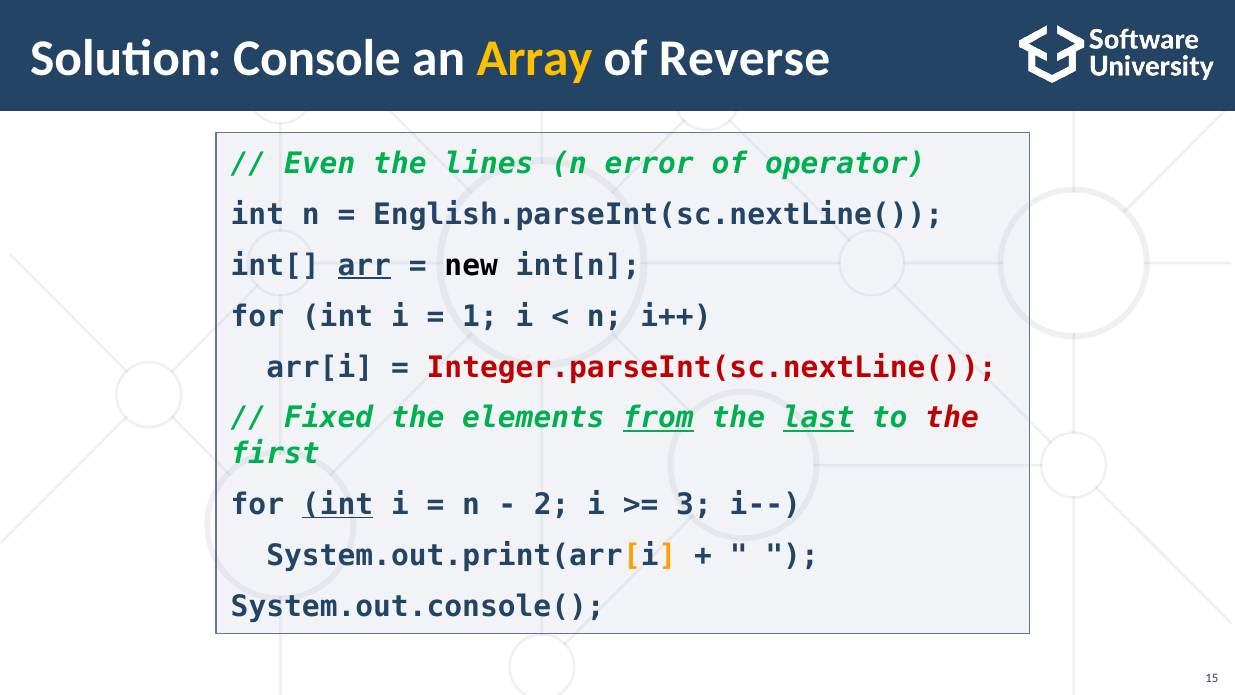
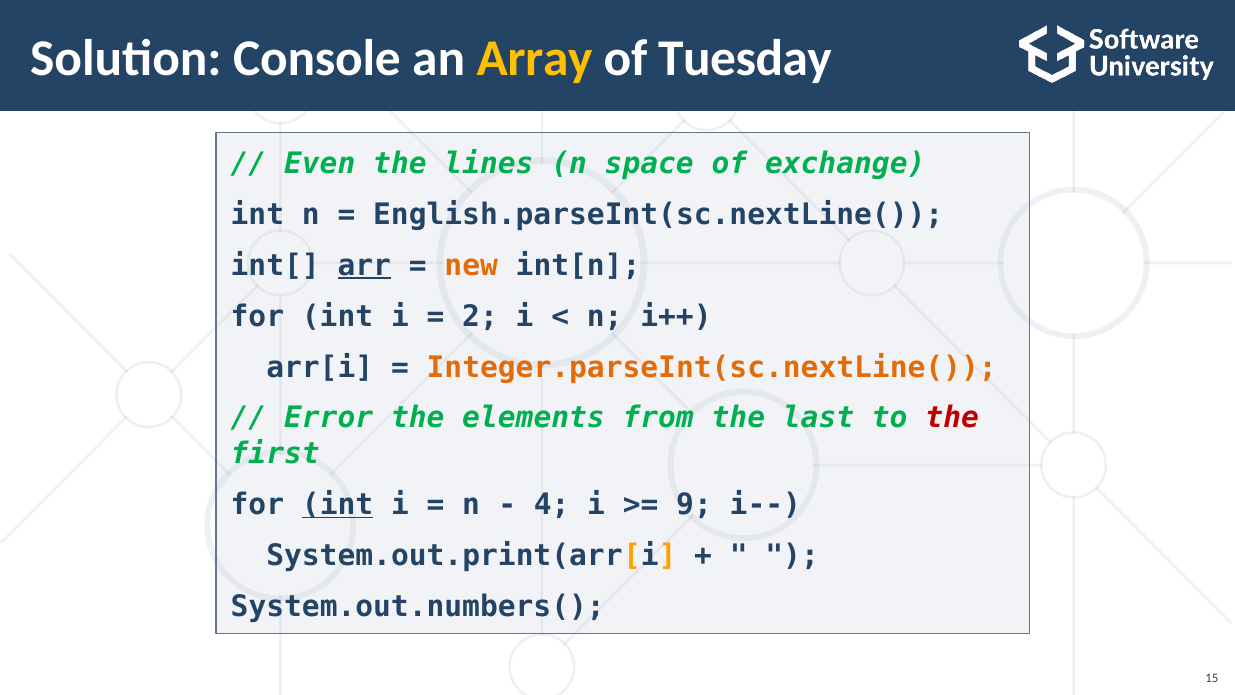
Reverse: Reverse -> Tuesday
error: error -> space
operator: operator -> exchange
new colour: black -> orange
1: 1 -> 2
Integer.parseInt(sc.nextLine( colour: red -> orange
Fixed: Fixed -> Error
from underline: present -> none
last underline: present -> none
2: 2 -> 4
3: 3 -> 9
System.out.console(: System.out.console( -> System.out.numbers(
